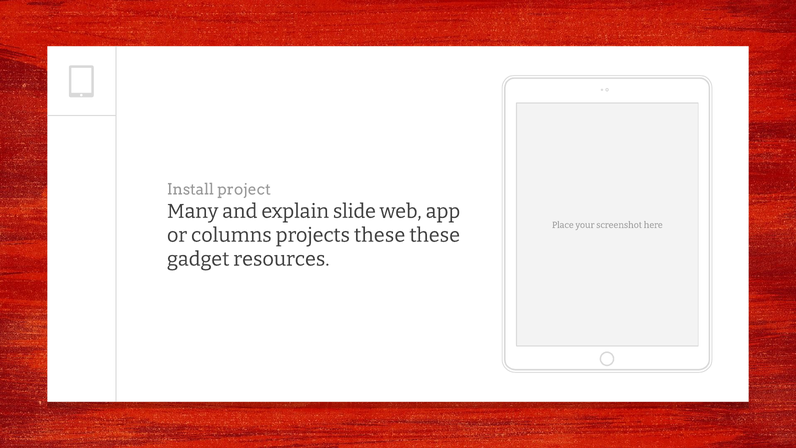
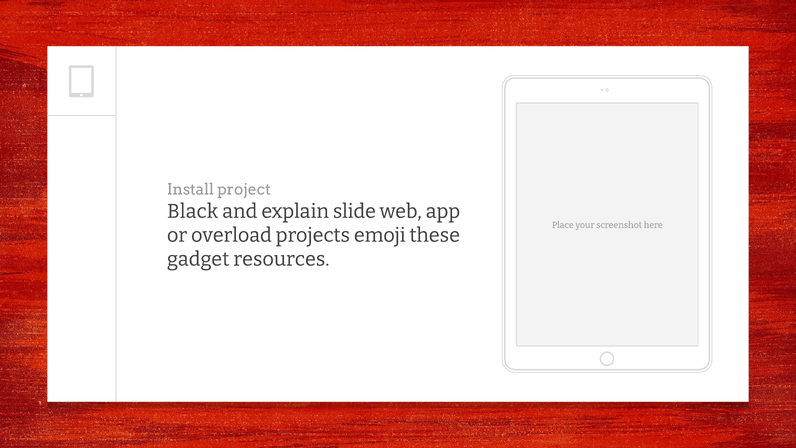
Many: Many -> Black
columns: columns -> overload
projects these: these -> emoji
